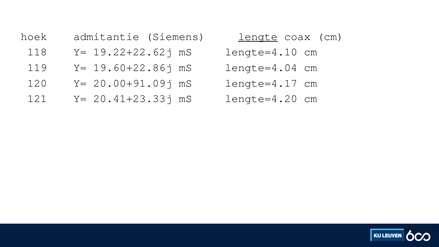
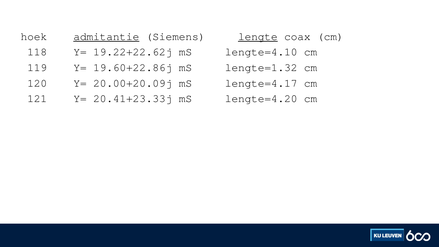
admitantie underline: none -> present
lengte=4.04: lengte=4.04 -> lengte=1.32
20.00+91.09j: 20.00+91.09j -> 20.00+20.09j
